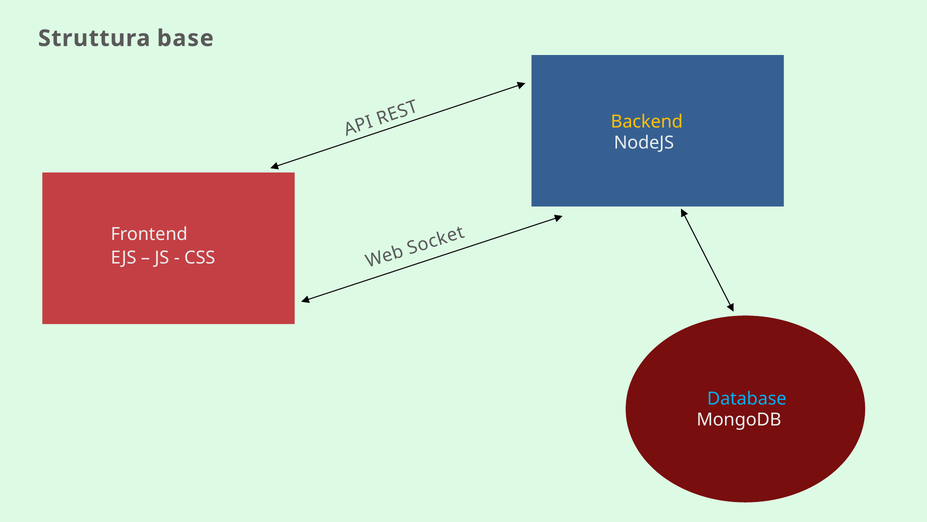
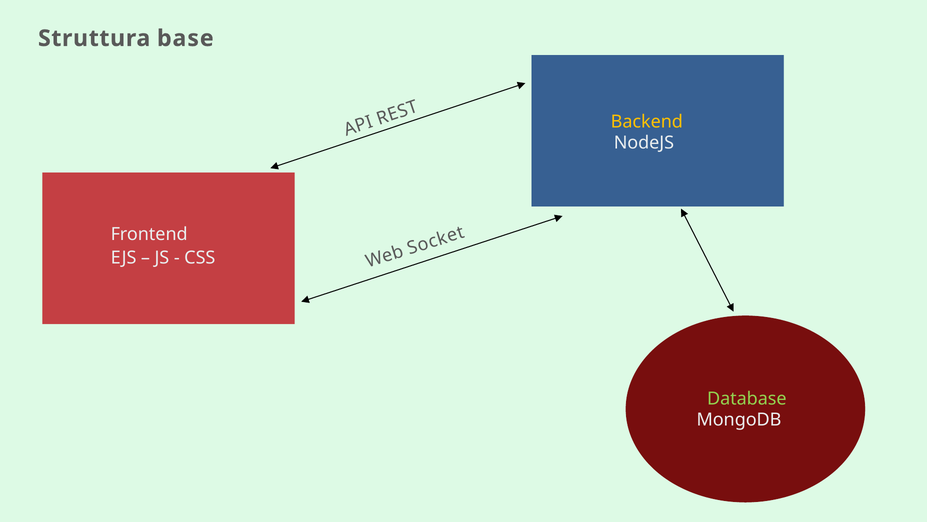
Database colour: light blue -> light green
